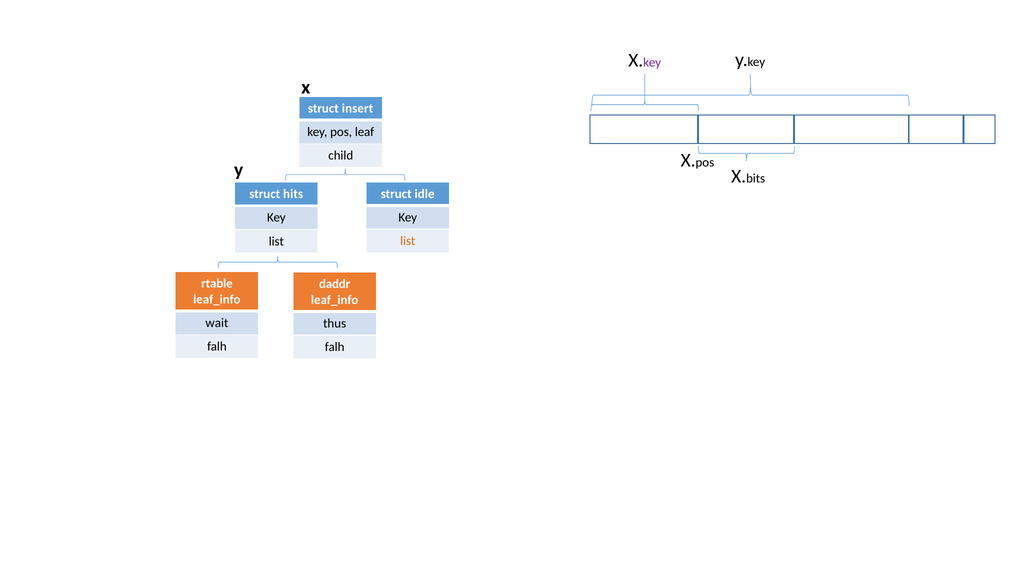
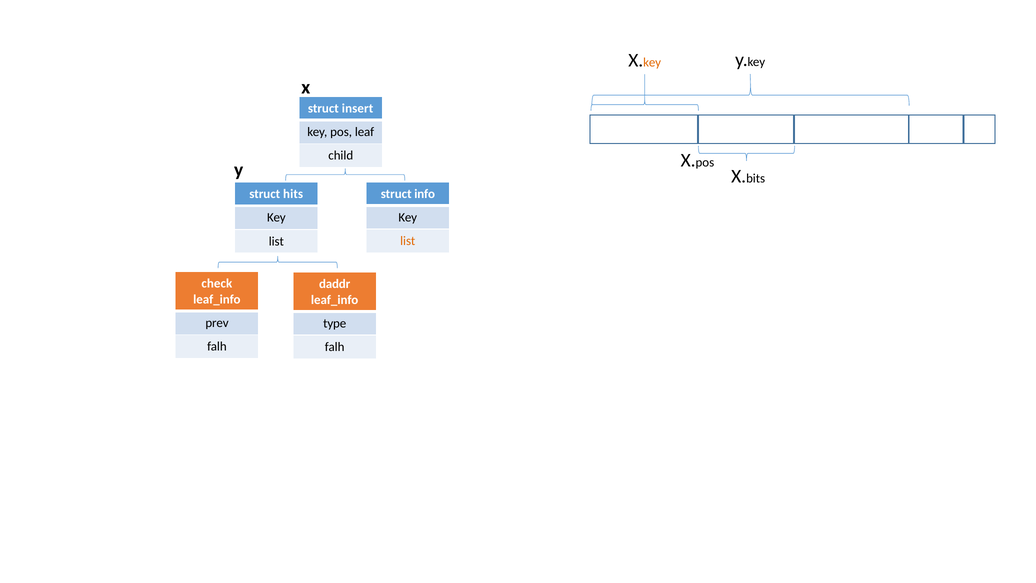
key at (652, 62) colour: purple -> orange
idle: idle -> info
rtable: rtable -> check
wait: wait -> prev
thus: thus -> type
